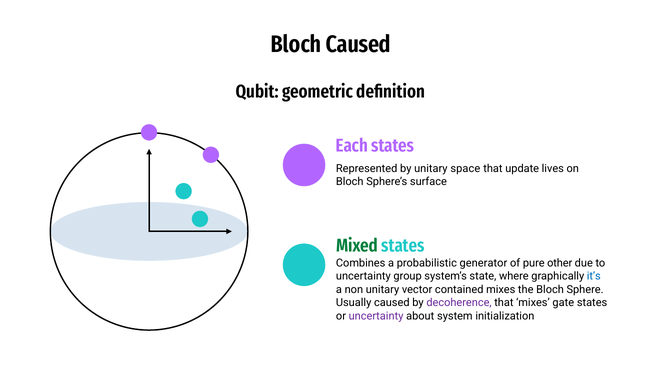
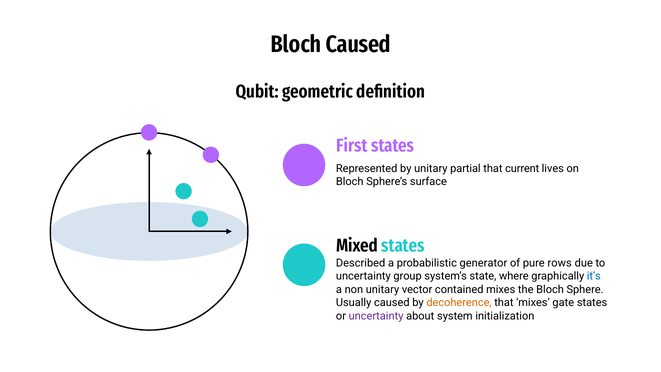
Each: Each -> First
space: space -> partial
update: update -> current
Mixed colour: green -> black
Combines: Combines -> Described
other: other -> rows
decoherence colour: purple -> orange
